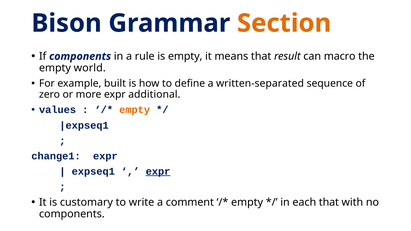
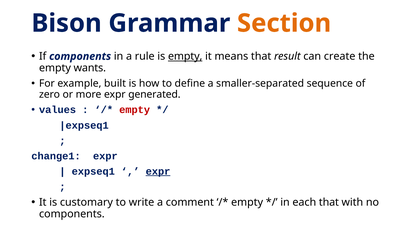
empty at (185, 56) underline: none -> present
macro: macro -> create
world: world -> wants
written-separated: written-separated -> smaller-separated
additional: additional -> generated
empty at (135, 110) colour: orange -> red
